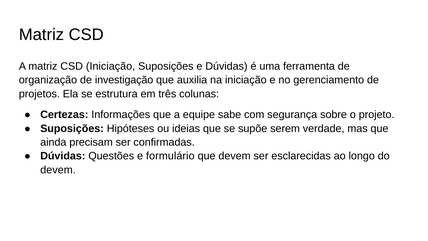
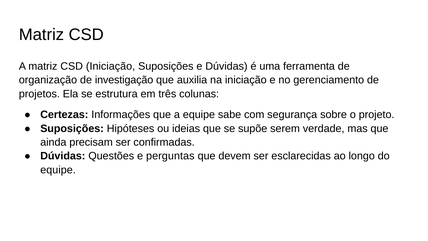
formulário: formulário -> perguntas
devem at (58, 170): devem -> equipe
